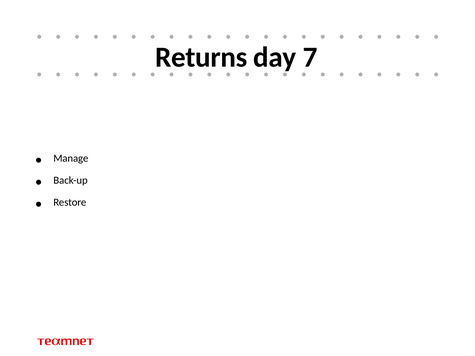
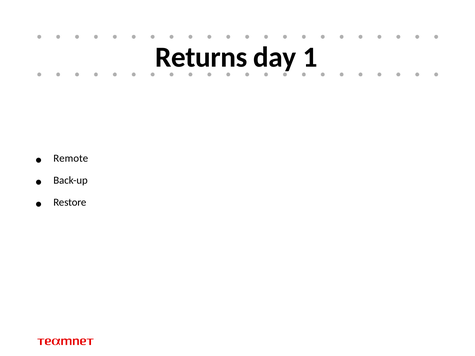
7: 7 -> 1
Manage: Manage -> Remote
